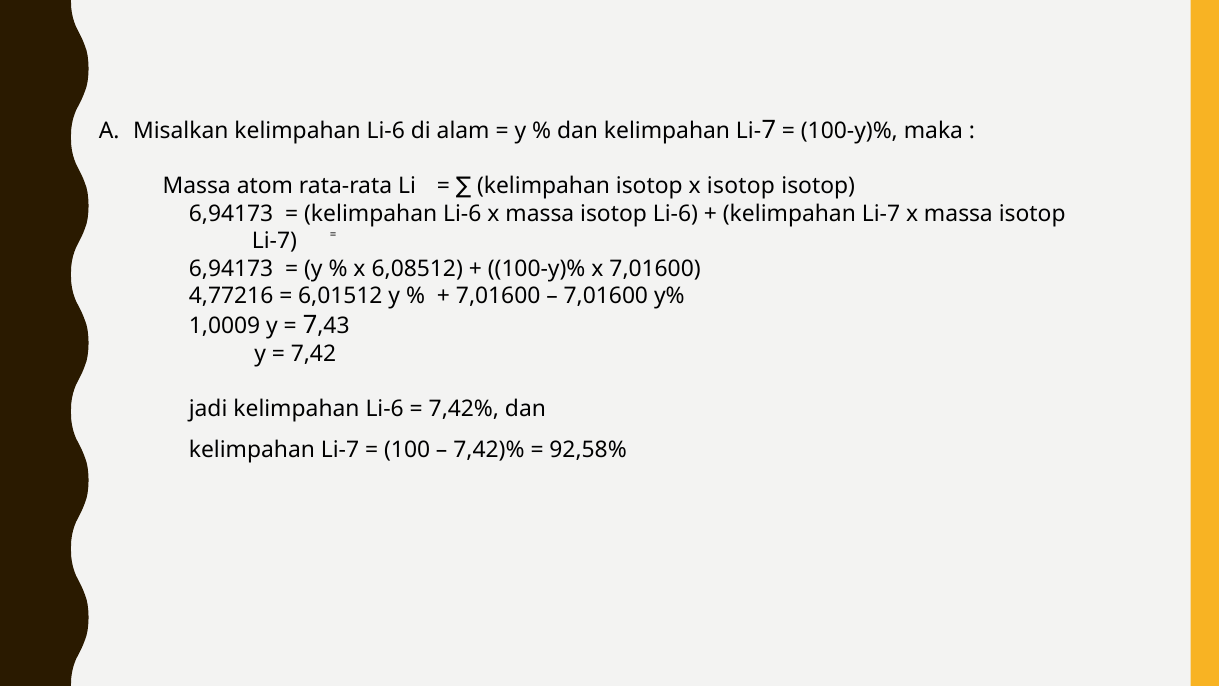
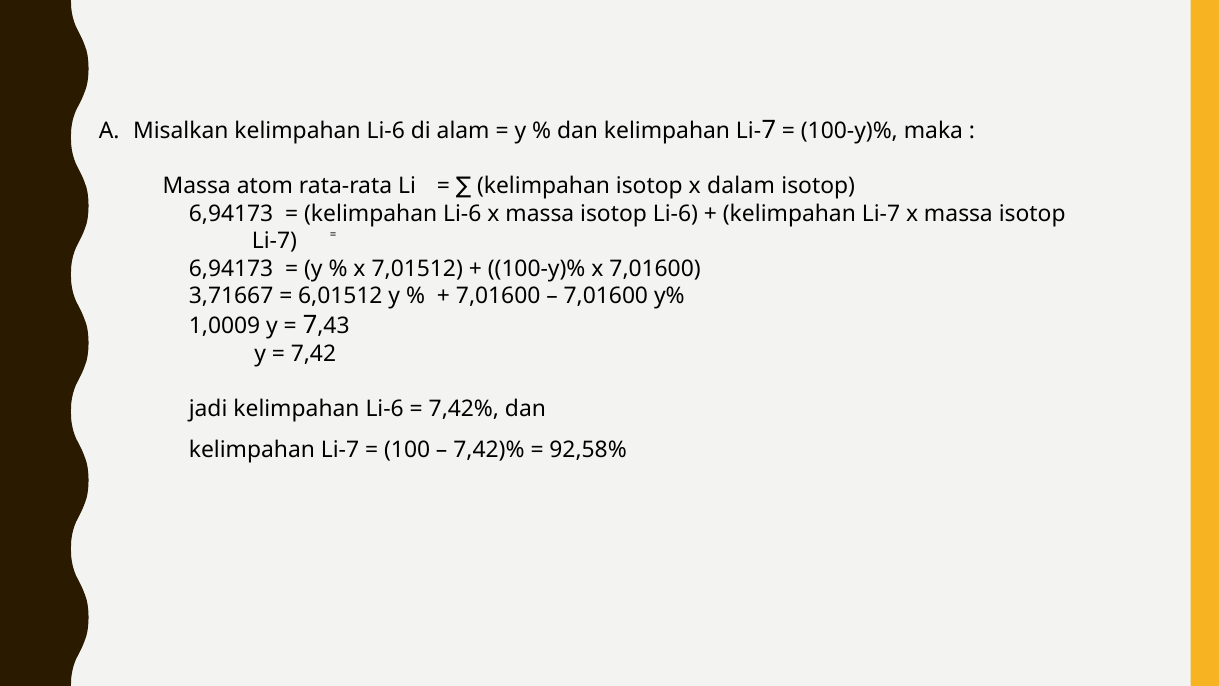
x isotop: isotop -> dalam
6,08512: 6,08512 -> 7,01512
4,77216: 4,77216 -> 3,71667
